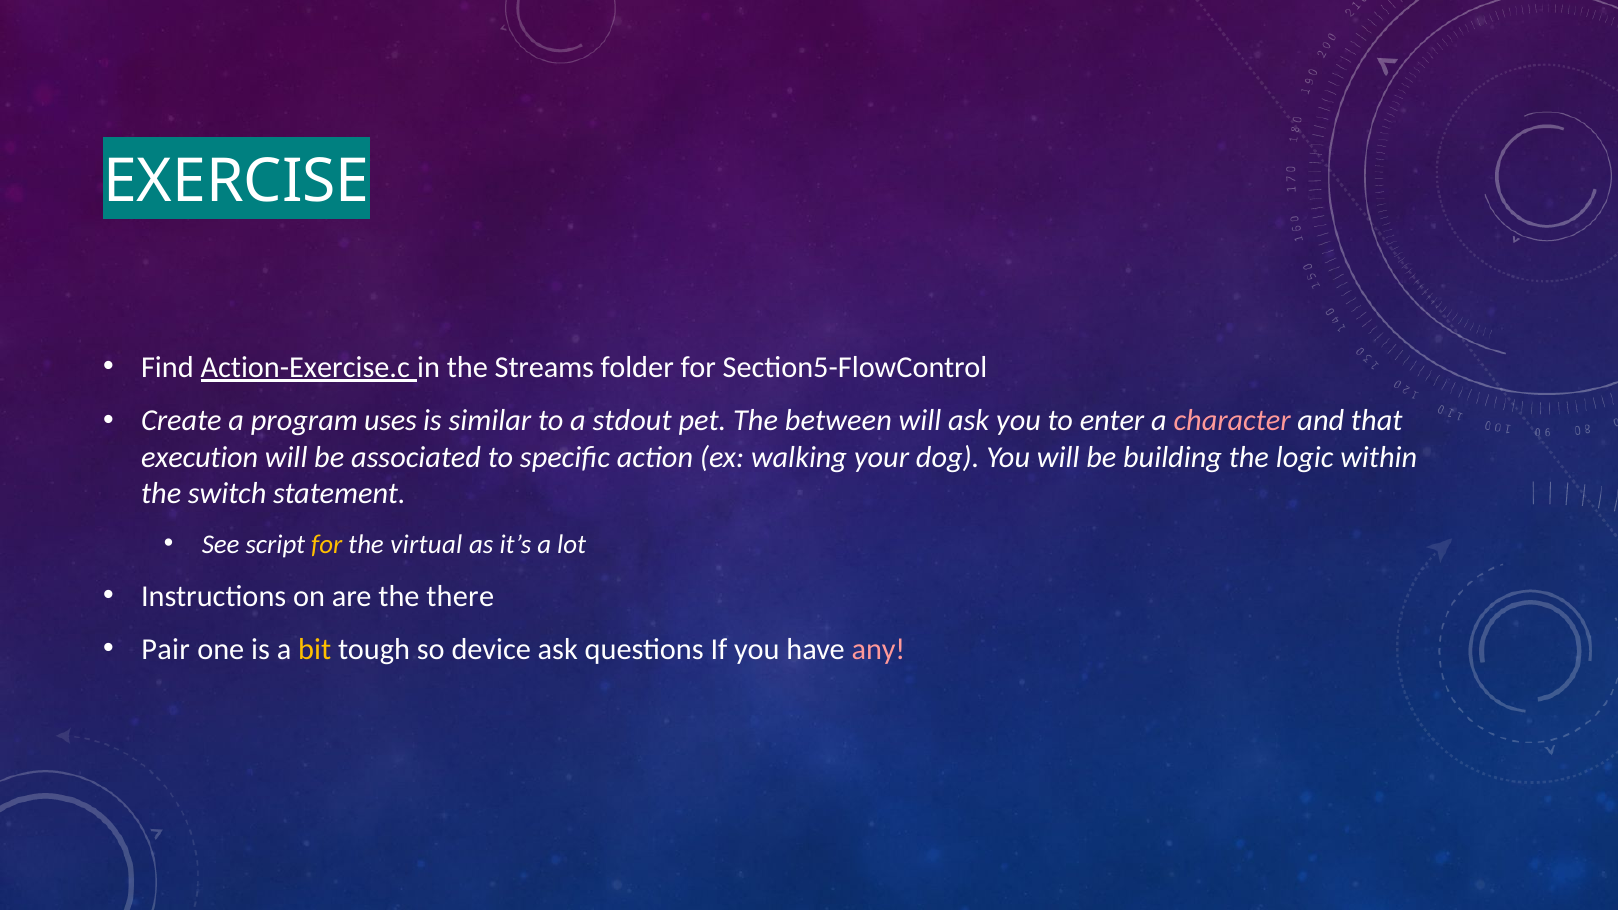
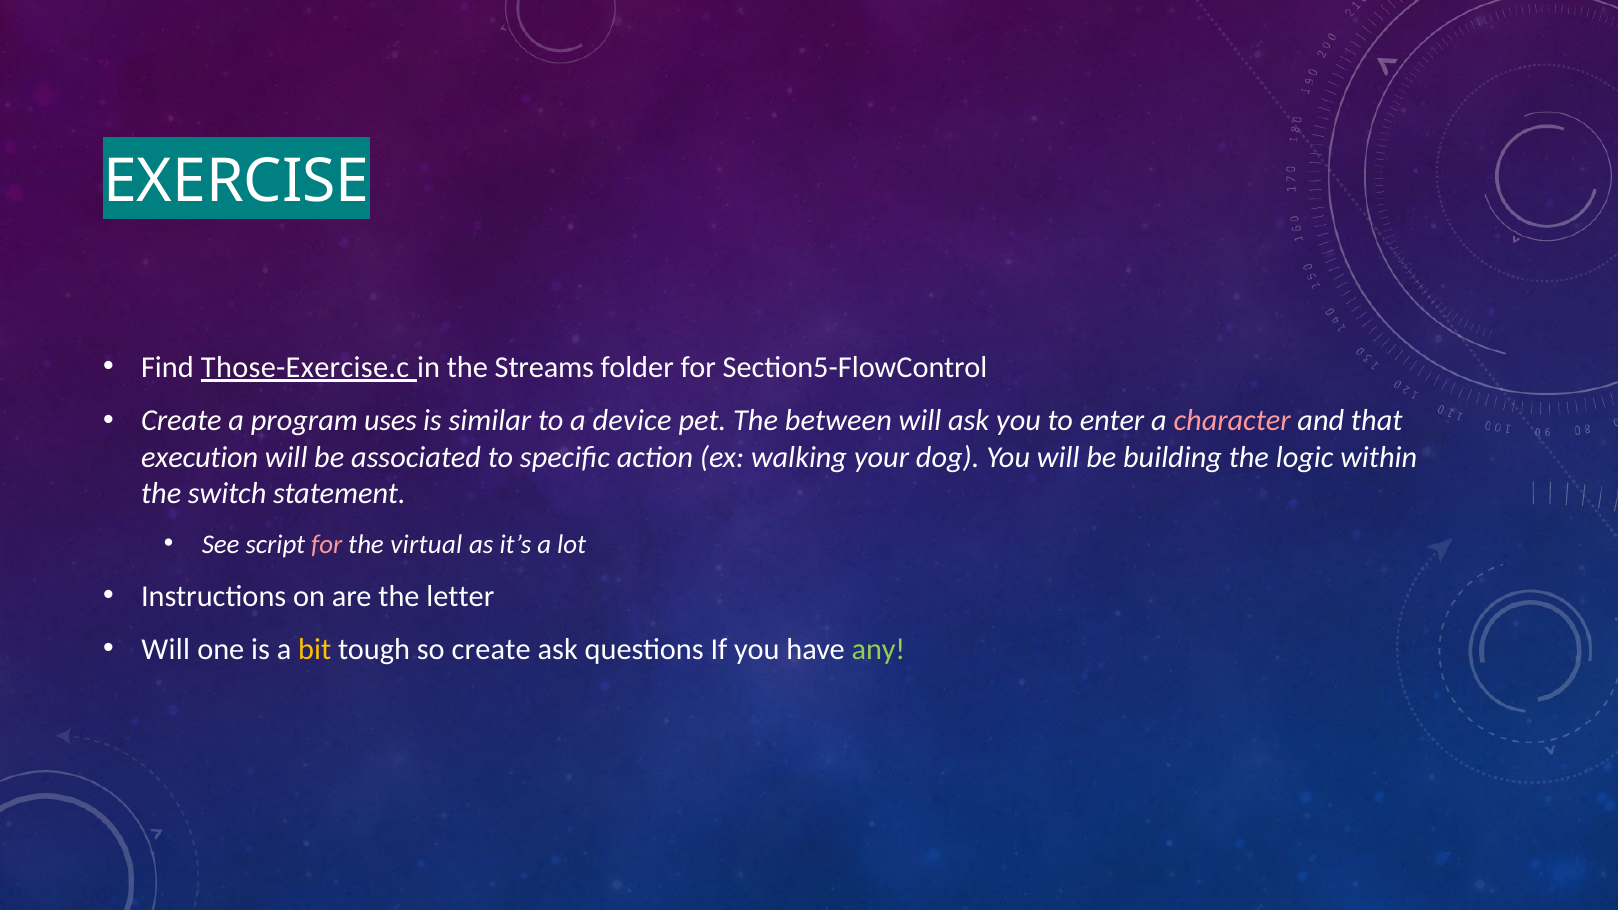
Action-Exercise.c: Action-Exercise.c -> Those-Exercise.c
stdout: stdout -> device
for at (327, 545) colour: yellow -> pink
there: there -> letter
Pair at (166, 649): Pair -> Will
so device: device -> create
any colour: pink -> light green
